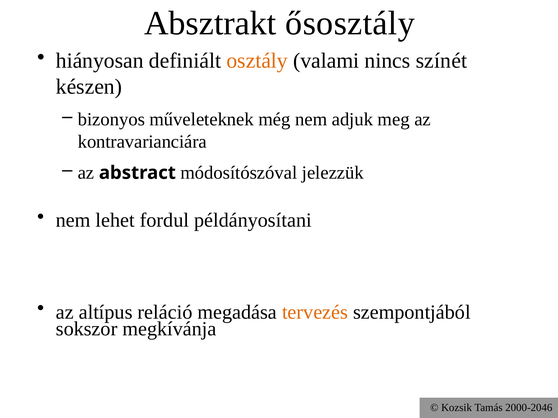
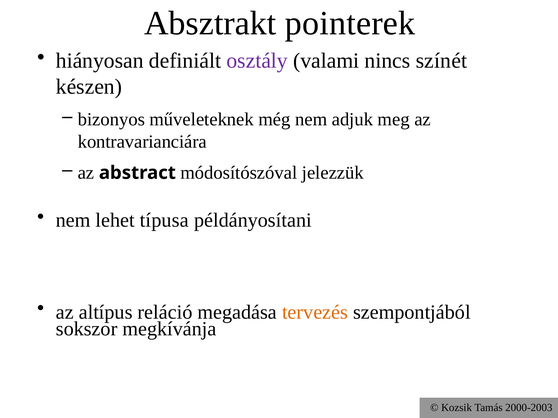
ősosztály: ősosztály -> pointerek
osztály colour: orange -> purple
fordul: fordul -> típusa
2000-2046: 2000-2046 -> 2000-2003
